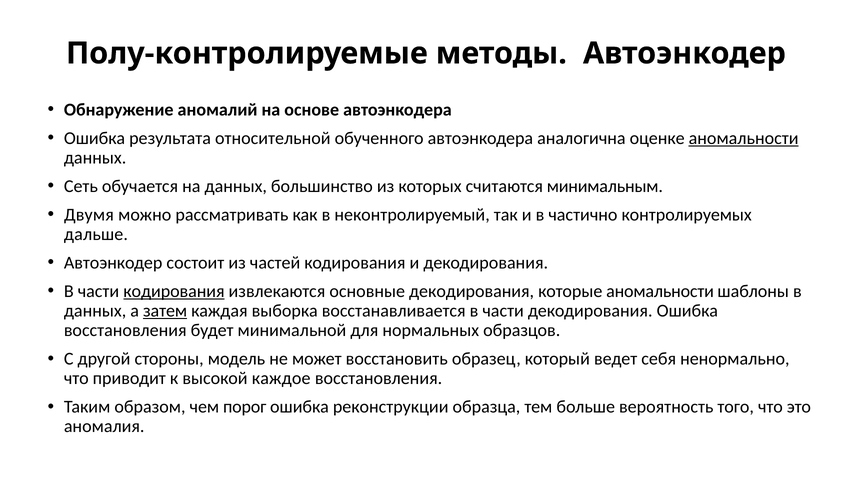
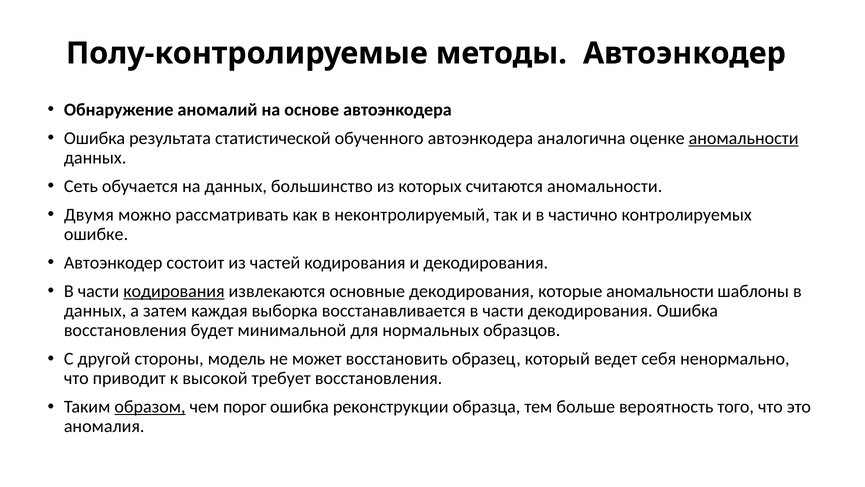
относительной: относительной -> статистической
считаются минимальным: минимальным -> аномальности
дальше: дальше -> ошибке
затем underline: present -> none
каждое: каждое -> требует
образом underline: none -> present
